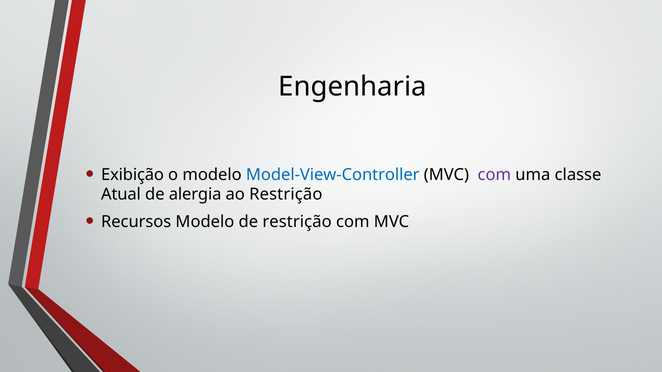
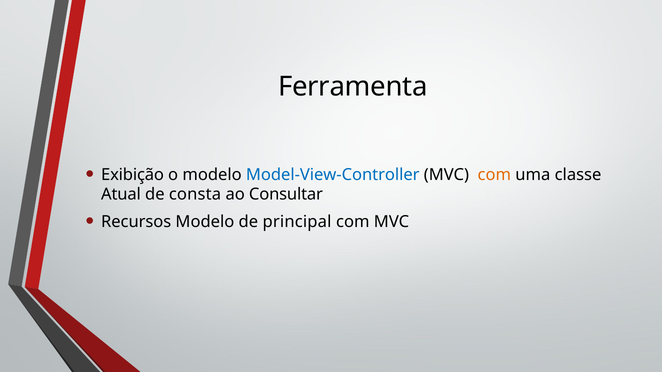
Engenharia: Engenharia -> Ferramenta
com at (494, 175) colour: purple -> orange
alergia: alergia -> consta
ao Restrição: Restrição -> Consultar
de restrição: restrição -> principal
